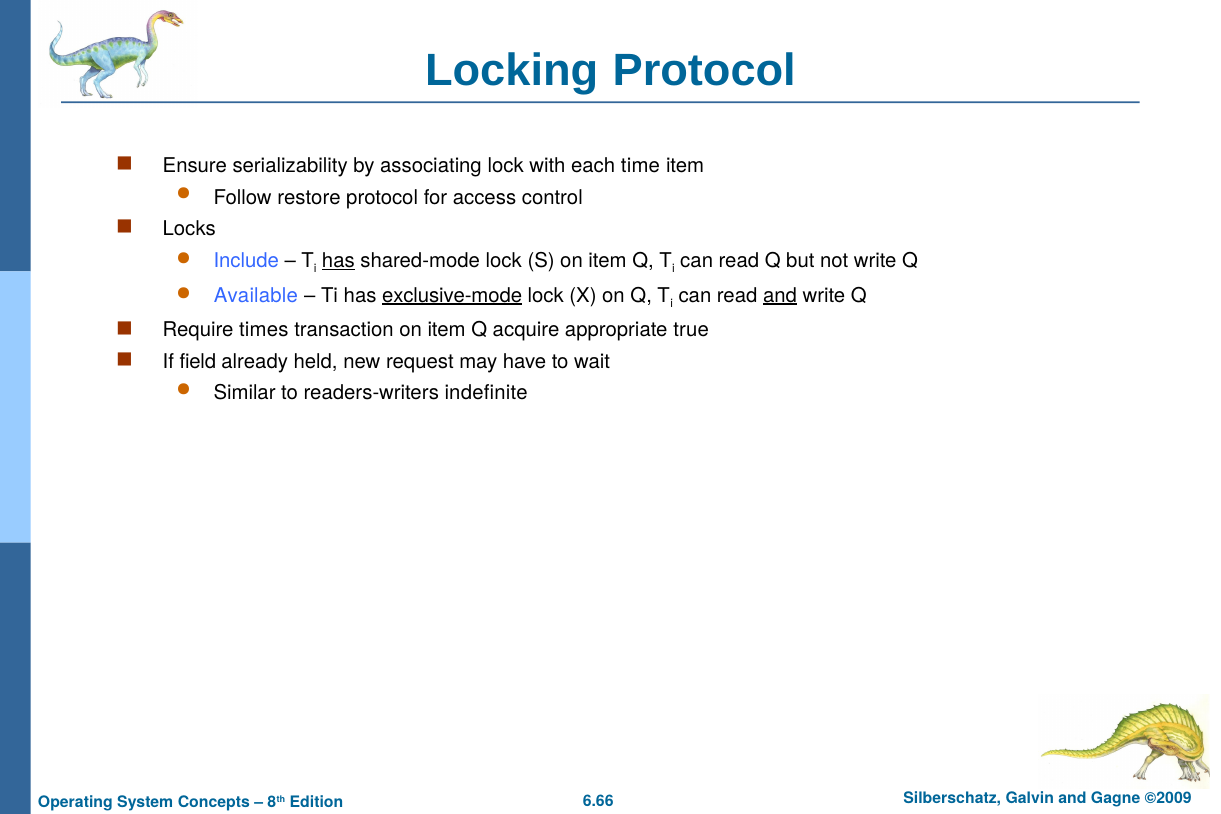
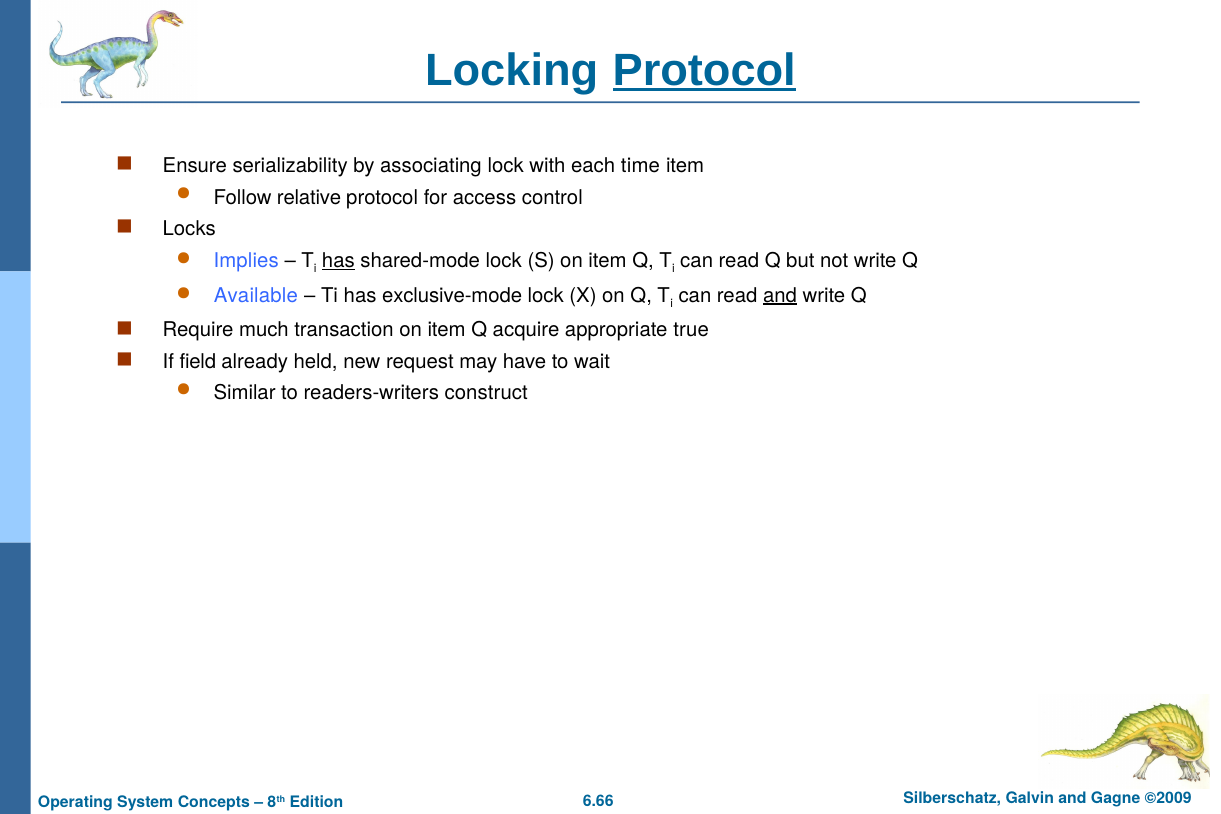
Protocol at (704, 70) underline: none -> present
restore: restore -> relative
Include: Include -> Implies
exclusive-mode underline: present -> none
times: times -> much
indefinite: indefinite -> construct
